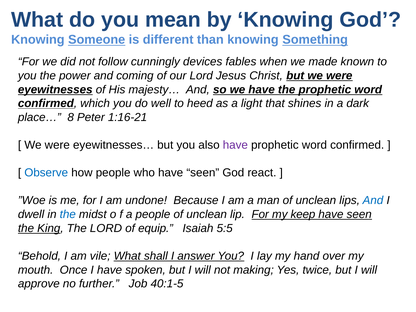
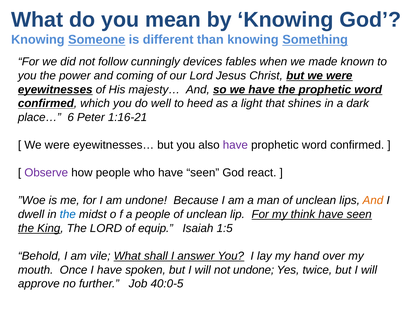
8: 8 -> 6
Observe colour: blue -> purple
And at (373, 201) colour: blue -> orange
keep: keep -> think
5:5: 5:5 -> 1:5
not making: making -> undone
40:1-5: 40:1-5 -> 40:0-5
